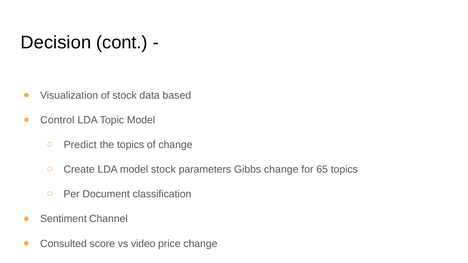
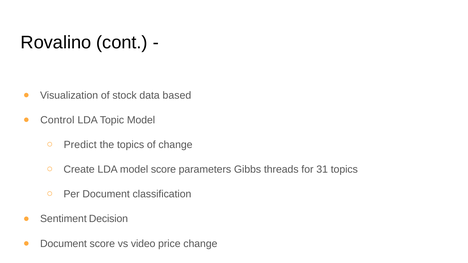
Decision: Decision -> Rovalino
model stock: stock -> score
Gibbs change: change -> threads
65: 65 -> 31
Channel: Channel -> Decision
Consulted at (63, 244): Consulted -> Document
